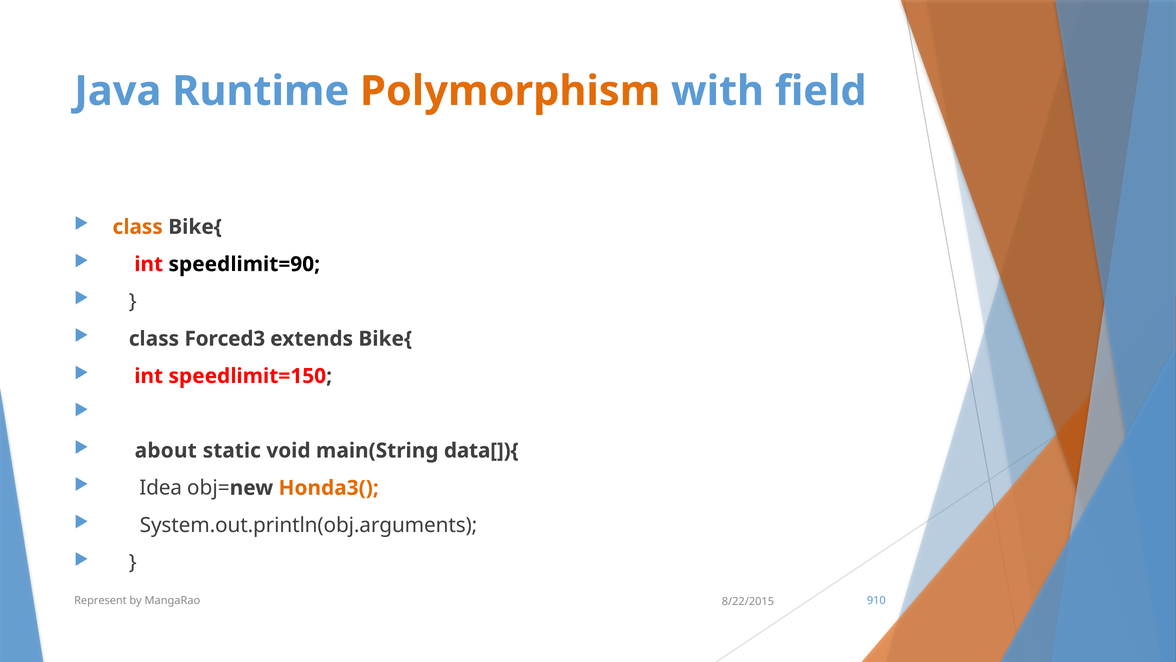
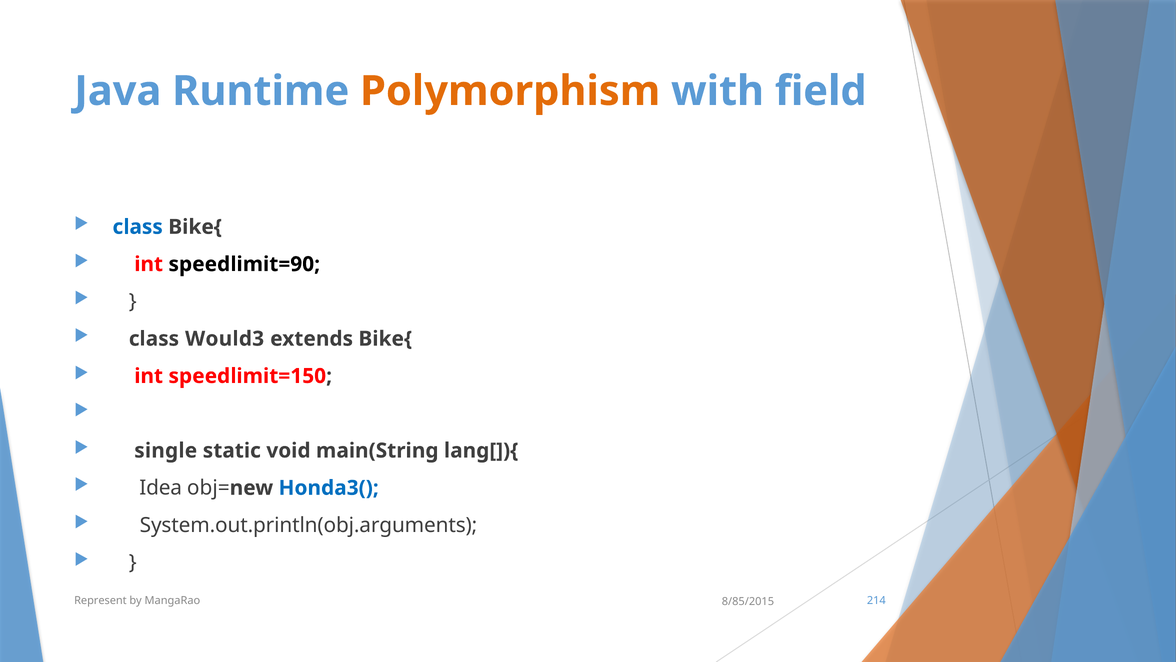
class at (138, 227) colour: orange -> blue
Forced3: Forced3 -> Would3
about: about -> single
data[]){: data[]){ -> lang[]){
Honda3( colour: orange -> blue
910: 910 -> 214
8/22/2015: 8/22/2015 -> 8/85/2015
